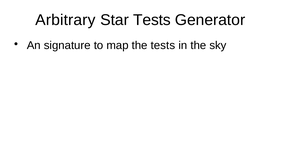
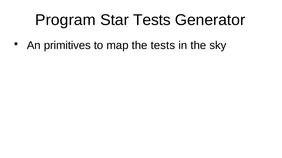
Arbitrary: Arbitrary -> Program
signature: signature -> primitives
